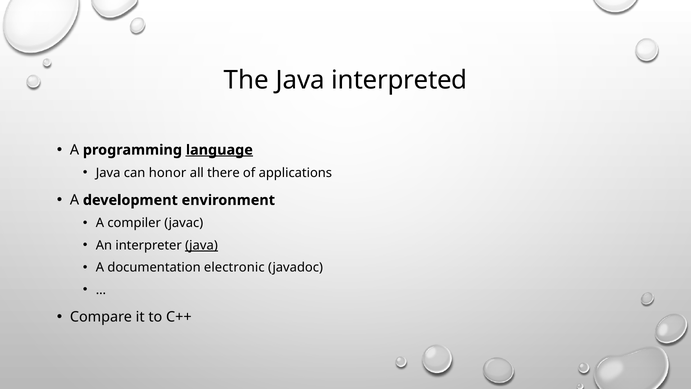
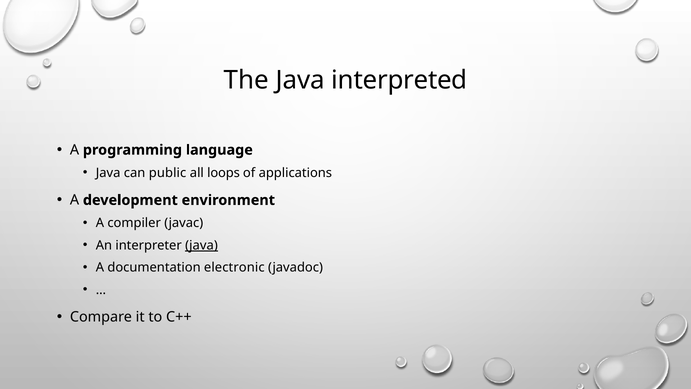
language underline: present -> none
honor: honor -> public
there: there -> loops
